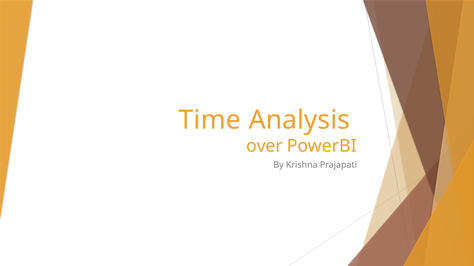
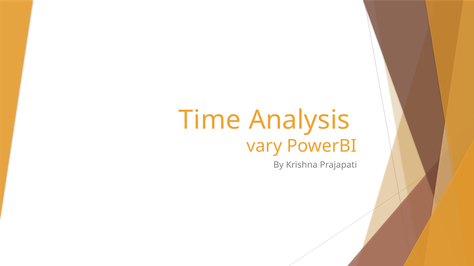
over: over -> vary
